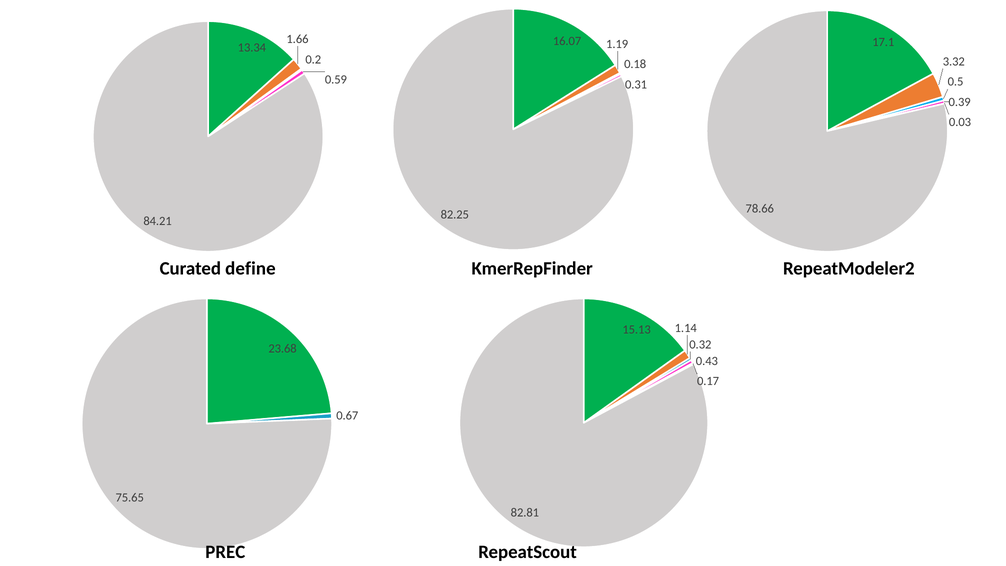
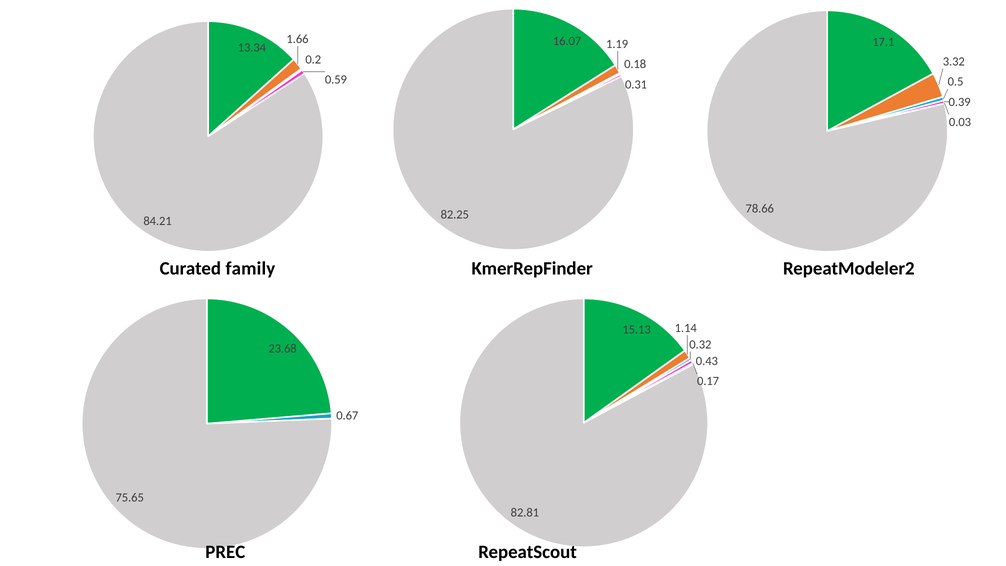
define: define -> family
